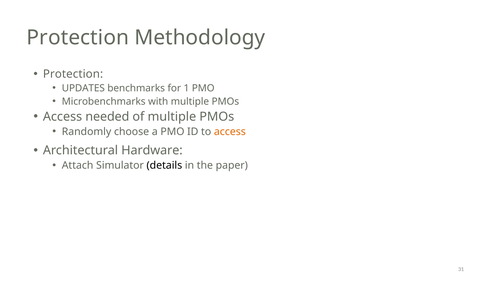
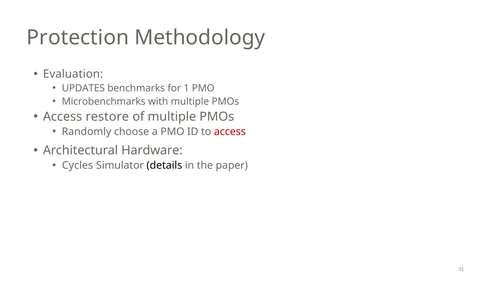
Protection at (73, 74): Protection -> Evaluation
needed: needed -> restore
access at (230, 132) colour: orange -> red
Attach: Attach -> Cycles
